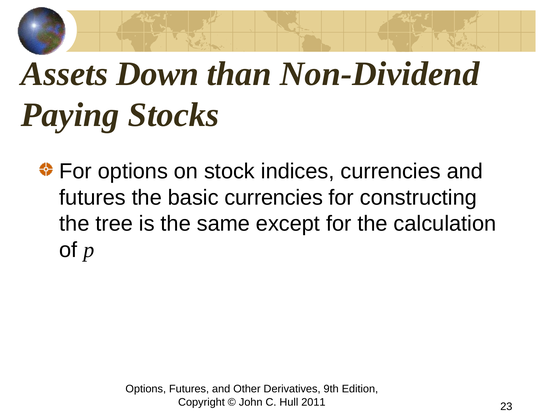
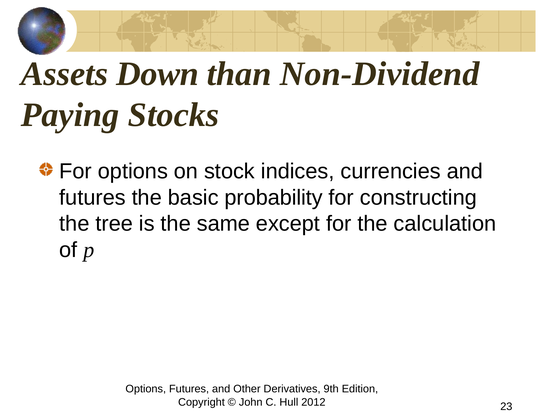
basic currencies: currencies -> probability
2011: 2011 -> 2012
